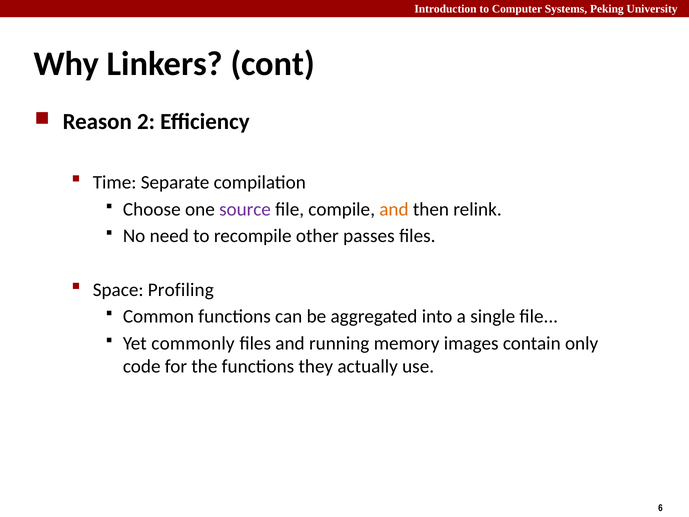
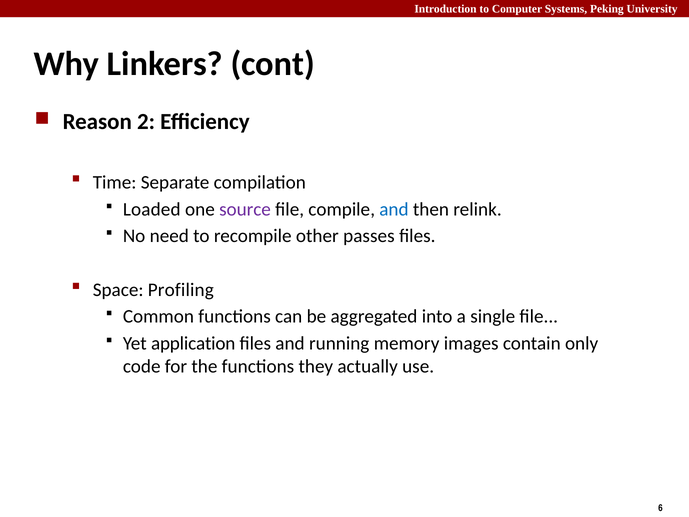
Choose: Choose -> Loaded
and at (394, 209) colour: orange -> blue
commonly: commonly -> application
